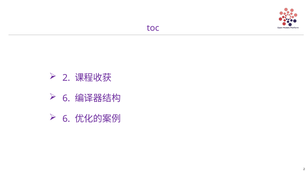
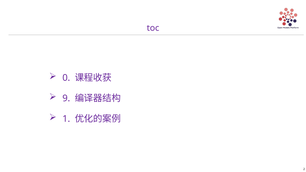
2 at (66, 78): 2 -> 0
6 at (66, 98): 6 -> 9
6 at (66, 119): 6 -> 1
